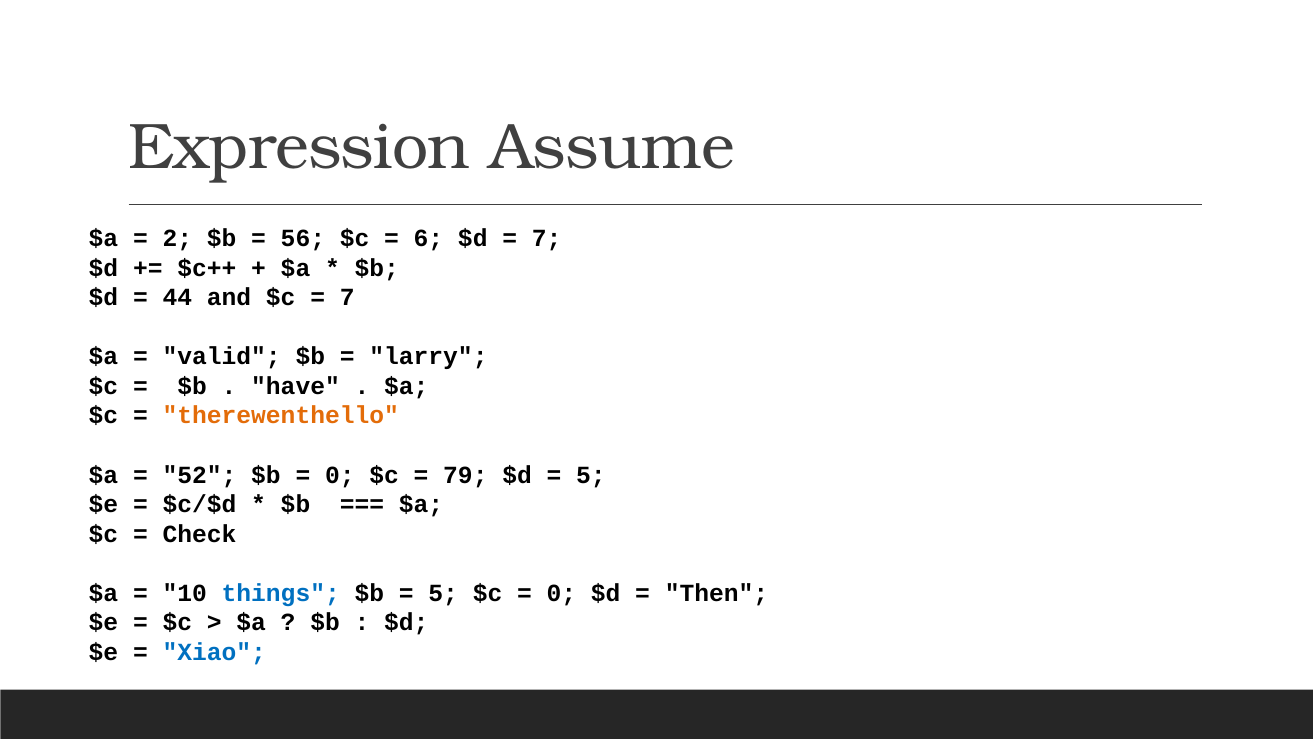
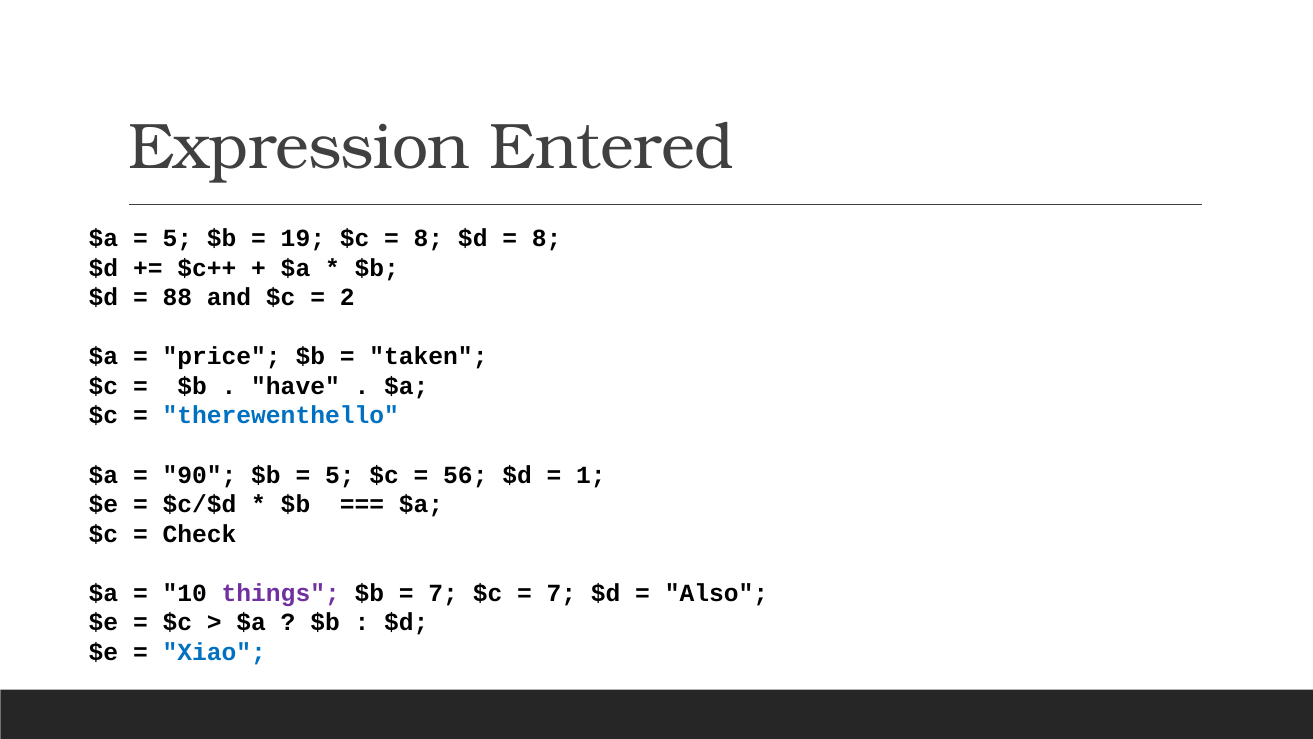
Assume: Assume -> Entered
2 at (177, 238): 2 -> 5
56: 56 -> 19
6 at (428, 238): 6 -> 8
7 at (547, 238): 7 -> 8
44: 44 -> 88
7 at (347, 297): 7 -> 2
valid: valid -> price
larry: larry -> taken
therewenthello colour: orange -> blue
52: 52 -> 90
0 at (340, 475): 0 -> 5
79: 79 -> 56
5 at (591, 475): 5 -> 1
things colour: blue -> purple
5 at (443, 593): 5 -> 7
0 at (561, 593): 0 -> 7
Then: Then -> Also
